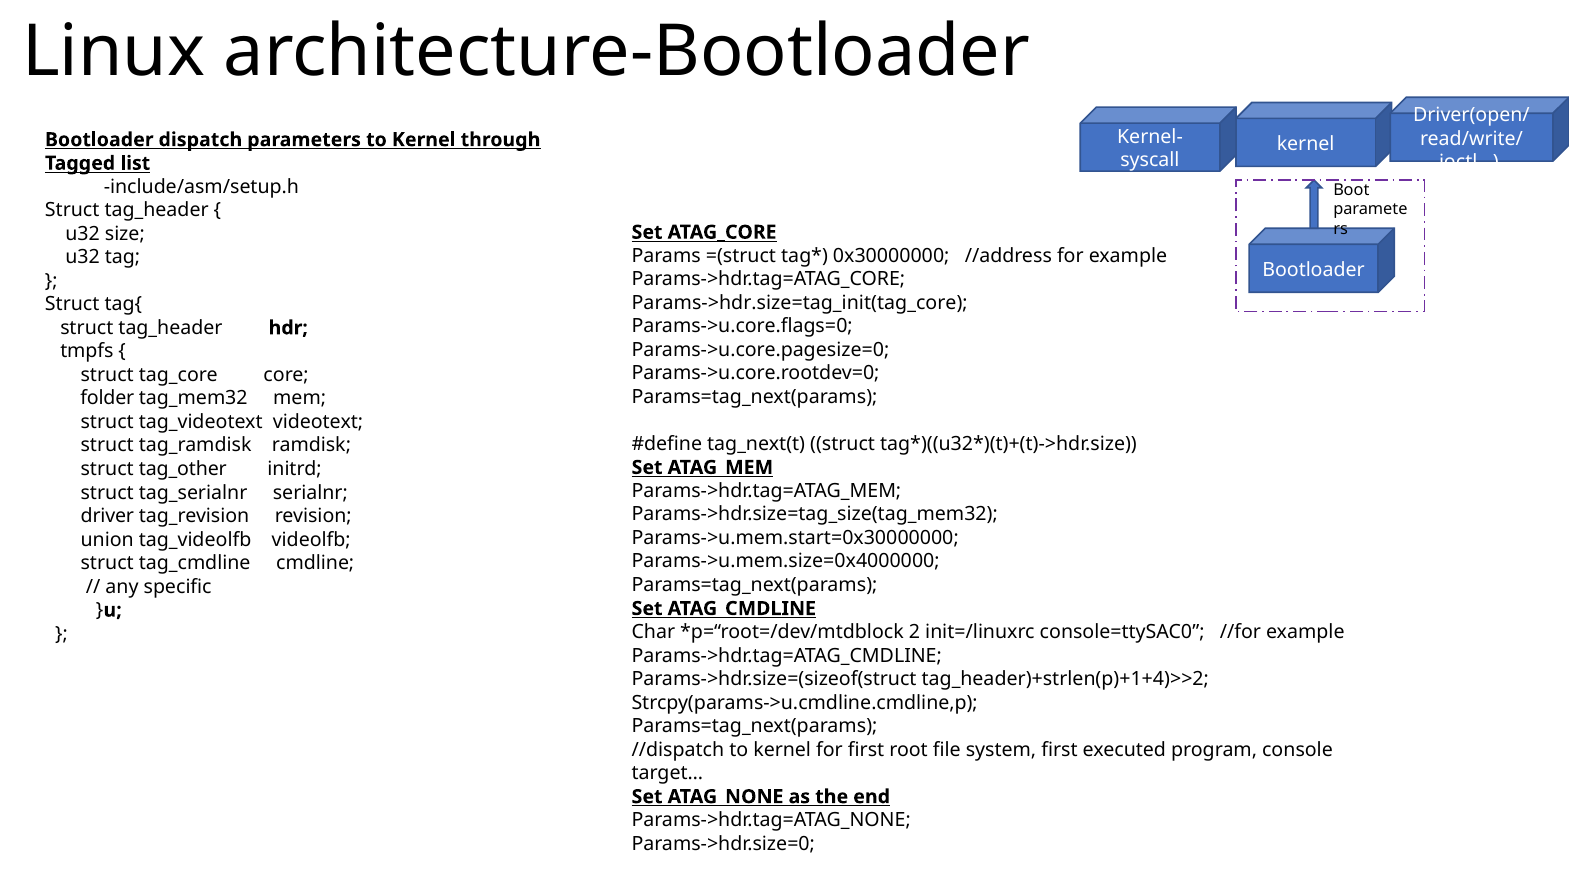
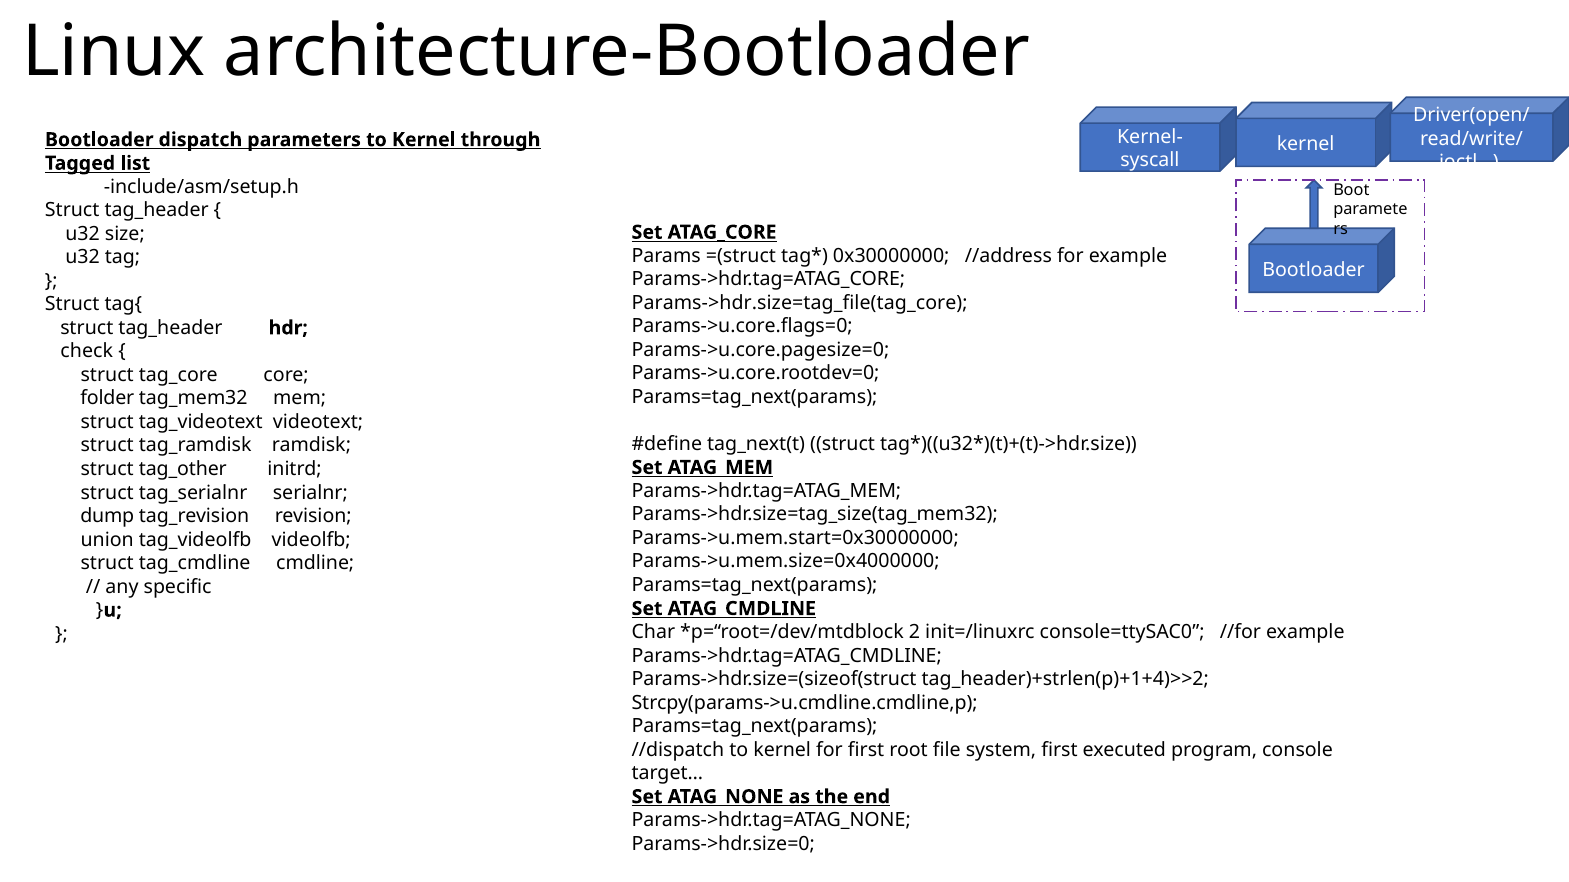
Params->hdr.size=tag_init(tag_core: Params->hdr.size=tag_init(tag_core -> Params->hdr.size=tag_file(tag_core
tmpfs: tmpfs -> check
driver: driver -> dump
